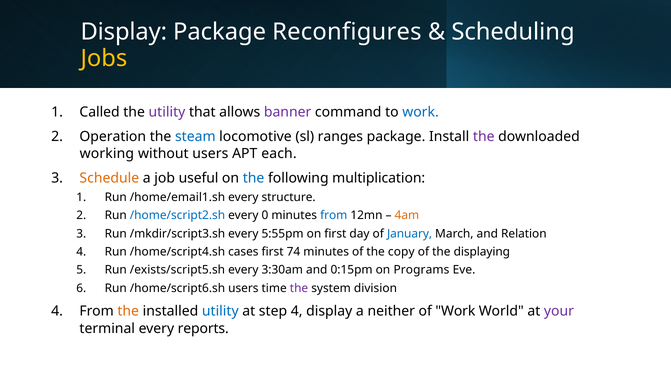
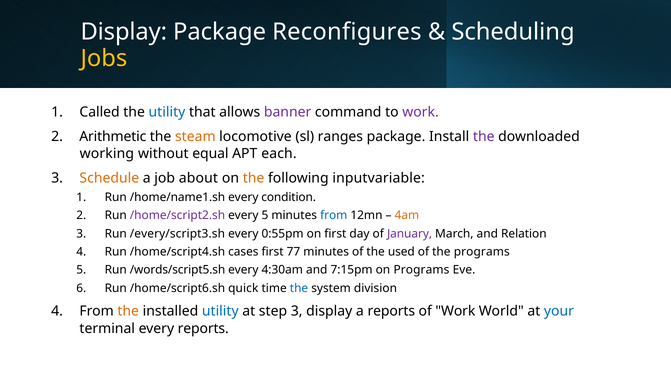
utility at (167, 112) colour: purple -> blue
work at (421, 112) colour: blue -> purple
Operation: Operation -> Arithmetic
steam colour: blue -> orange
without users: users -> equal
useful: useful -> about
the at (254, 178) colour: blue -> orange
multiplication: multiplication -> inputvariable
/home/email1.sh: /home/email1.sh -> /home/name1.sh
structure: structure -> condition
/home/script2.sh colour: blue -> purple
every 0: 0 -> 5
/mkdir/script3.sh: /mkdir/script3.sh -> /every/script3.sh
5:55pm: 5:55pm -> 0:55pm
January colour: blue -> purple
74: 74 -> 77
copy: copy -> used
the displaying: displaying -> programs
/exists/script5.sh: /exists/script5.sh -> /words/script5.sh
3:30am: 3:30am -> 4:30am
0:15pm: 0:15pm -> 7:15pm
/home/script6.sh users: users -> quick
the at (299, 288) colour: purple -> blue
step 4: 4 -> 3
a neither: neither -> reports
your colour: purple -> blue
